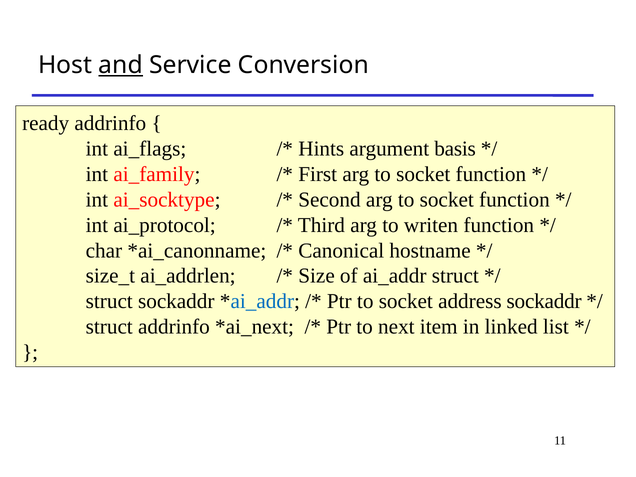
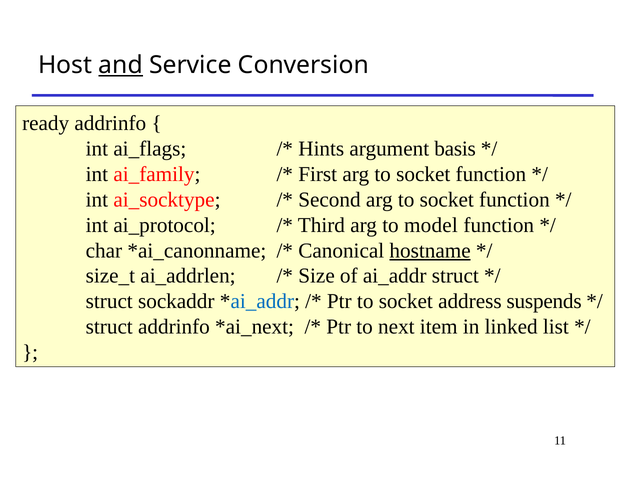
writen: writen -> model
hostname underline: none -> present
address sockaddr: sockaddr -> suspends
